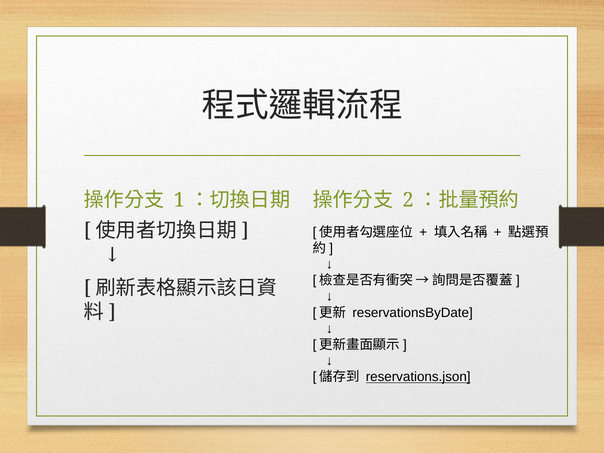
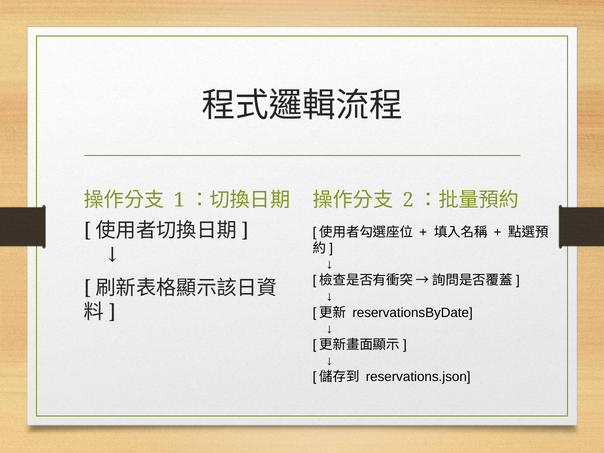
reservations.json underline: present -> none
